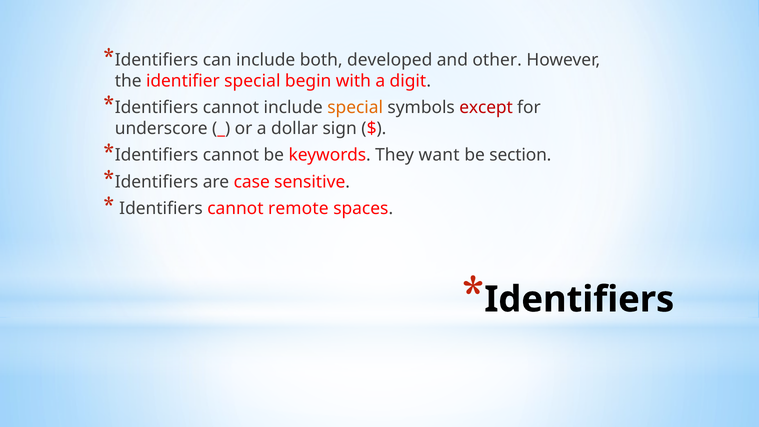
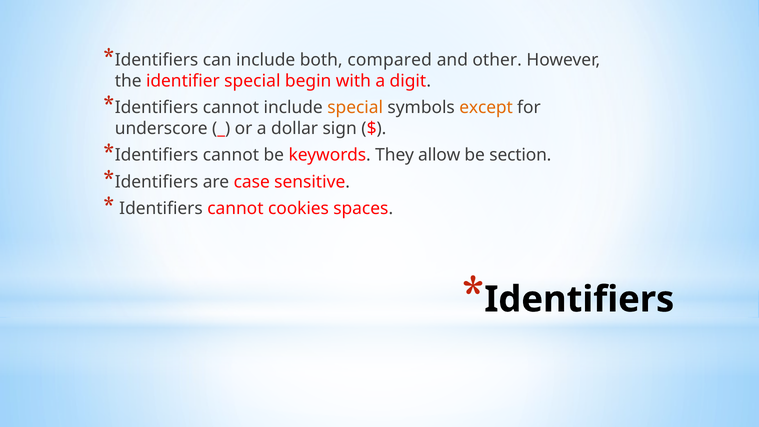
developed: developed -> compared
except colour: red -> orange
want: want -> allow
remote: remote -> cookies
